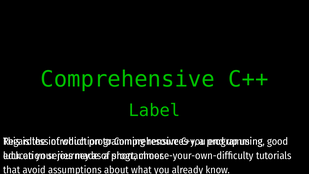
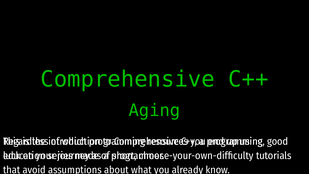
Label: Label -> Aging
